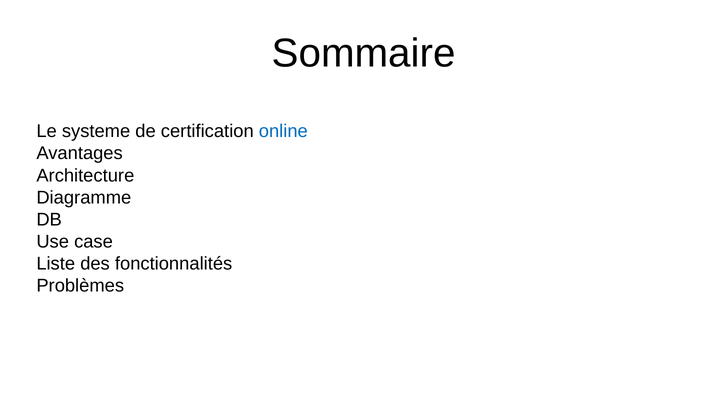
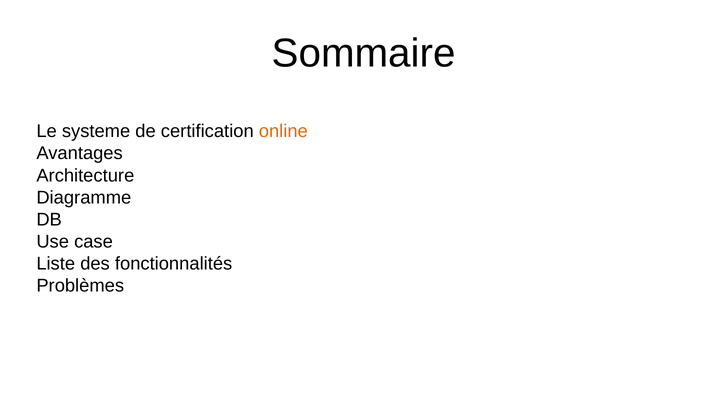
online colour: blue -> orange
